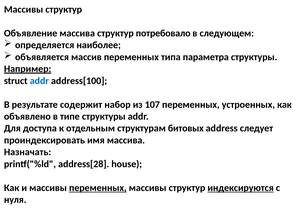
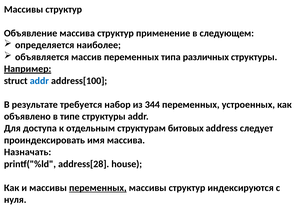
потребовало: потребовало -> применение
параметра: параметра -> различных
содержит: содержит -> требуется
107: 107 -> 344
индексируются underline: present -> none
